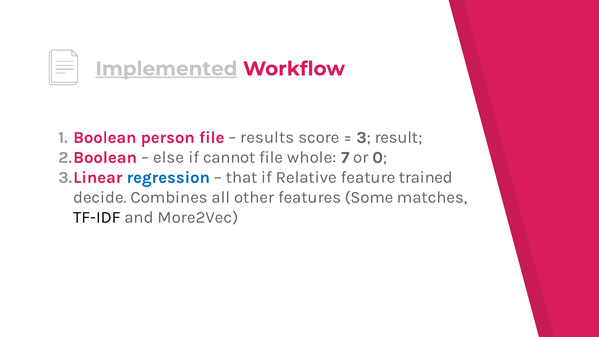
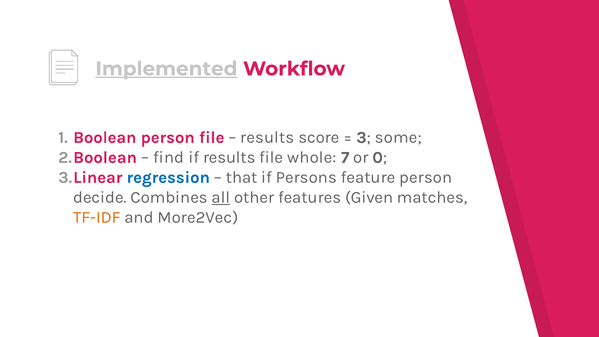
result: result -> some
else: else -> find
if cannot: cannot -> results
Relative: Relative -> Persons
feature trained: trained -> person
all underline: none -> present
Some: Some -> Given
TF-IDF colour: black -> orange
